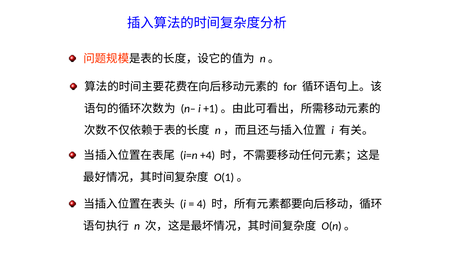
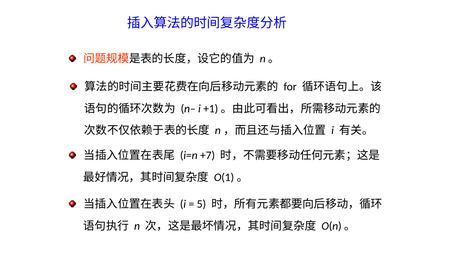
+4: +4 -> +7
4: 4 -> 5
